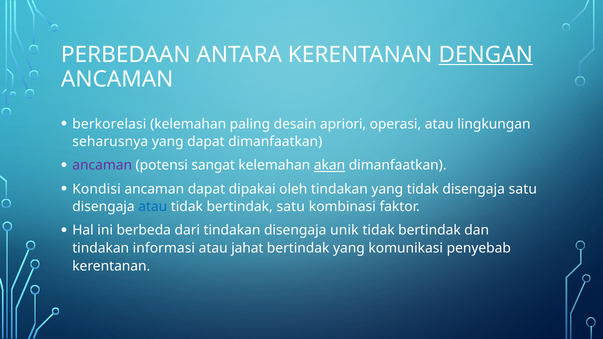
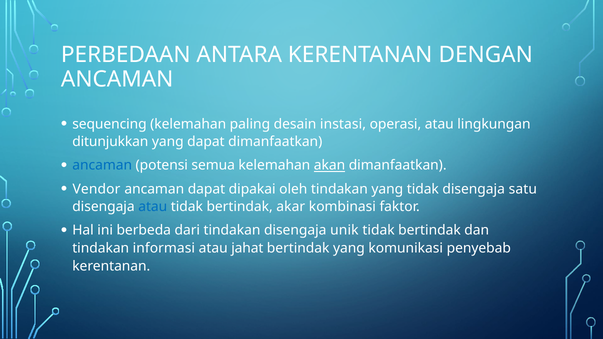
DENGAN underline: present -> none
berkorelasi: berkorelasi -> sequencing
apriori: apriori -> instasi
seharusnya: seharusnya -> ditunjukkan
ancaman at (102, 166) colour: purple -> blue
sangat: sangat -> semua
Kondisi: Kondisi -> Vendor
bertindak satu: satu -> akar
